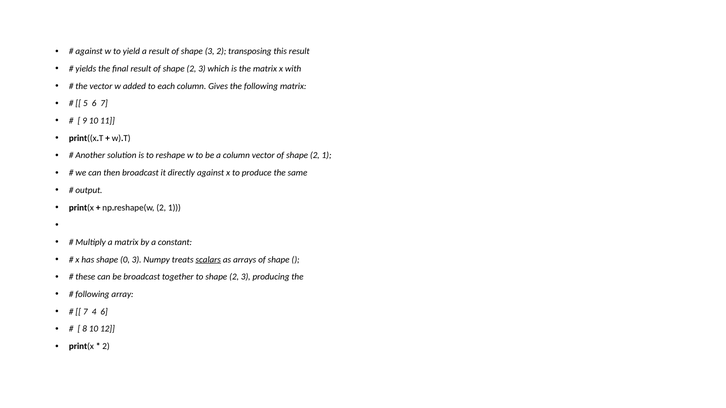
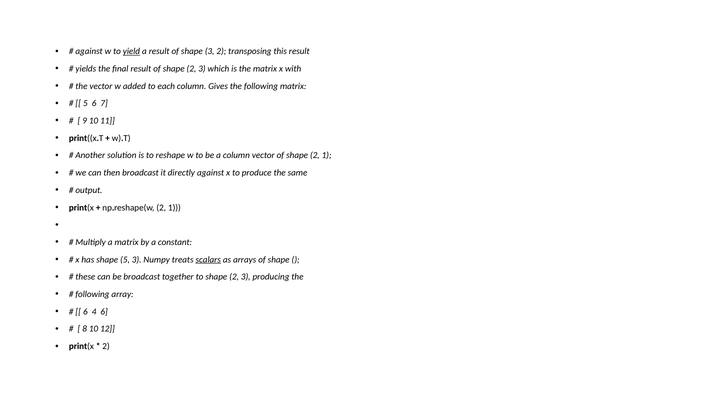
yield underline: none -> present
shape 0: 0 -> 5
7 at (85, 312): 7 -> 6
